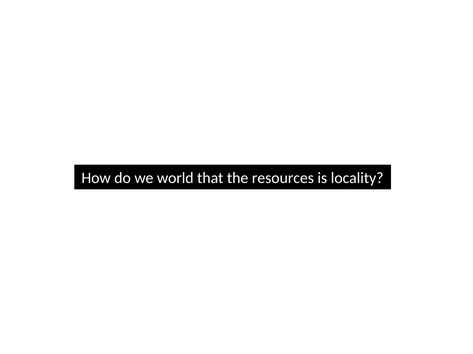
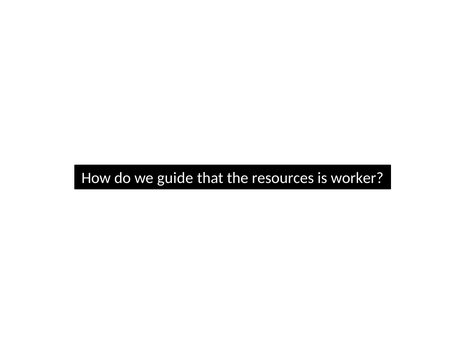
world: world -> guide
locality: locality -> worker
